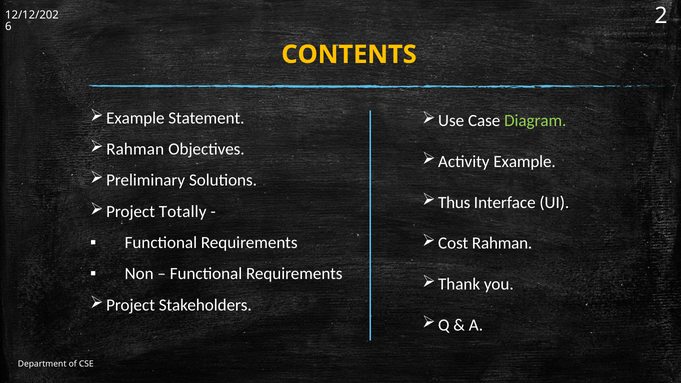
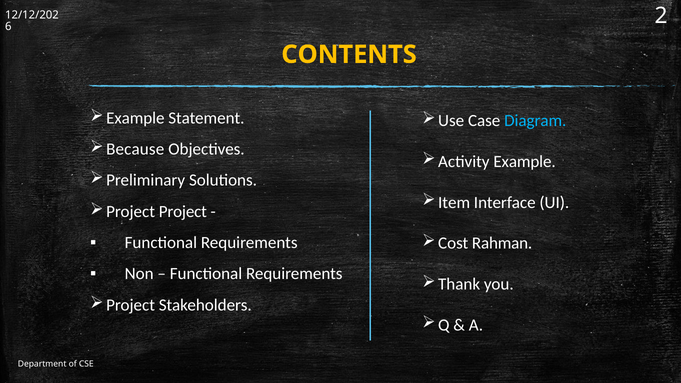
Diagram colour: light green -> light blue
Rahman at (135, 149): Rahman -> Because
Thus: Thus -> Item
Project Totally: Totally -> Project
